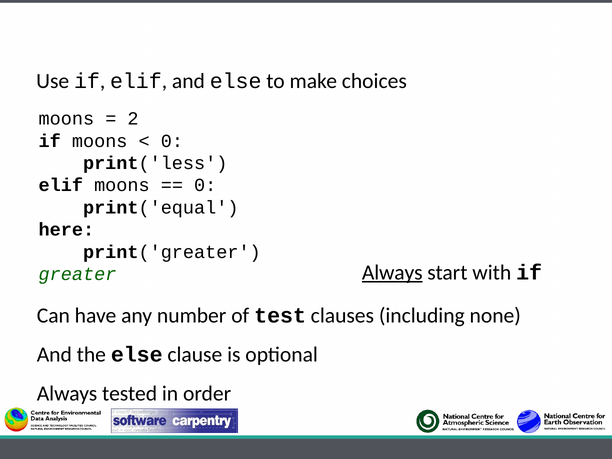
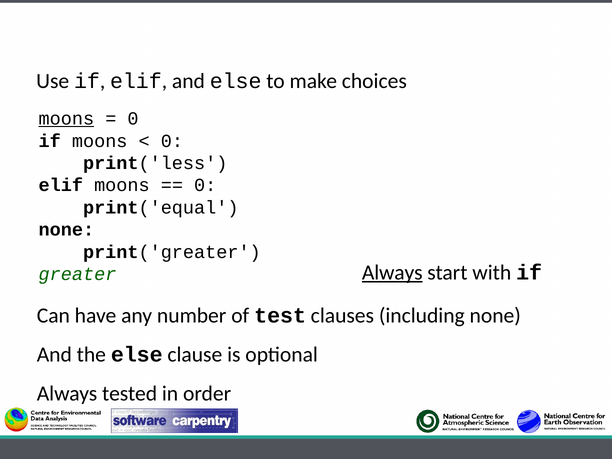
moons at (66, 119) underline: none -> present
2 at (133, 119): 2 -> 0
here at (66, 230): here -> none
